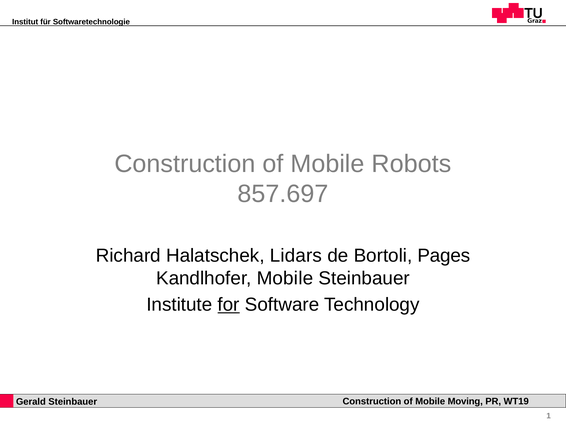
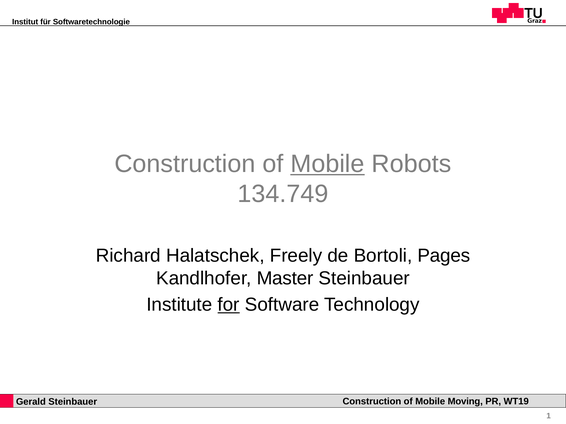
Mobile at (327, 164) underline: none -> present
857.697: 857.697 -> 134.749
Lidars: Lidars -> Freely
Kandlhofer Mobile: Mobile -> Master
